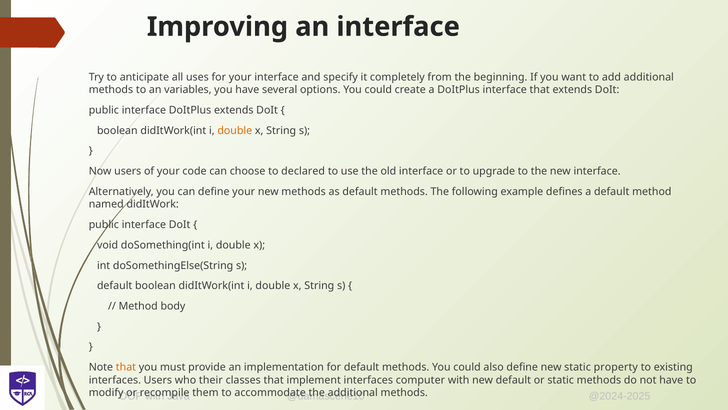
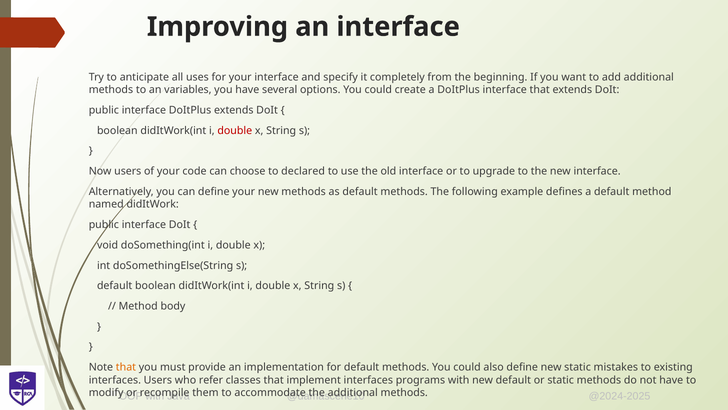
double at (235, 130) colour: orange -> red
property: property -> mistakes
their: their -> refer
computer: computer -> programs
